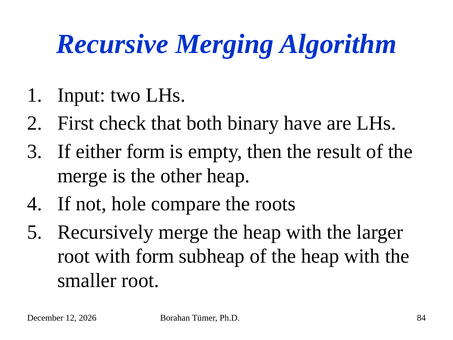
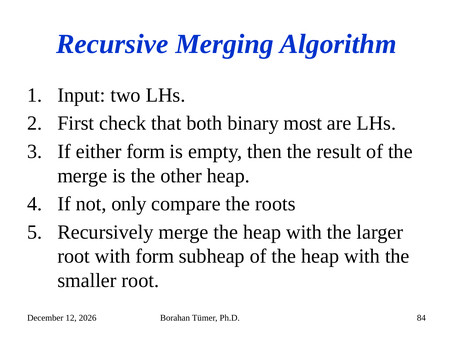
have: have -> most
hole: hole -> only
